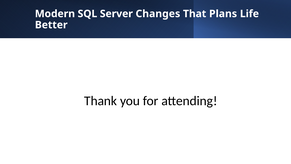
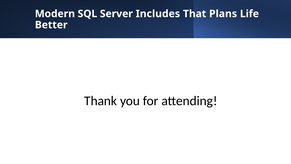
Changes: Changes -> Includes
